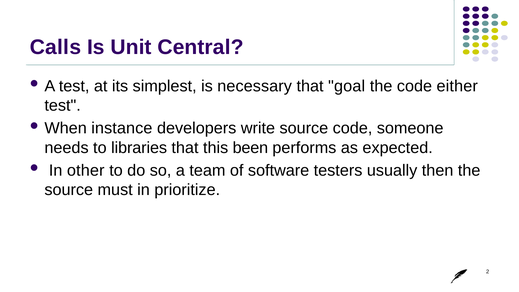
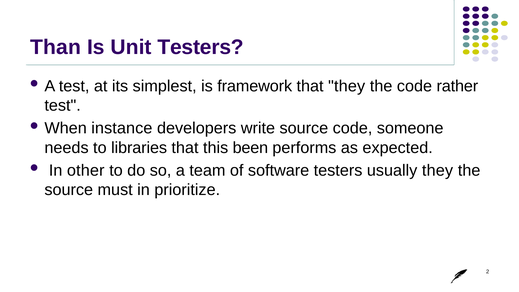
Calls: Calls -> Than
Unit Central: Central -> Testers
necessary: necessary -> framework
that goal: goal -> they
either: either -> rather
usually then: then -> they
